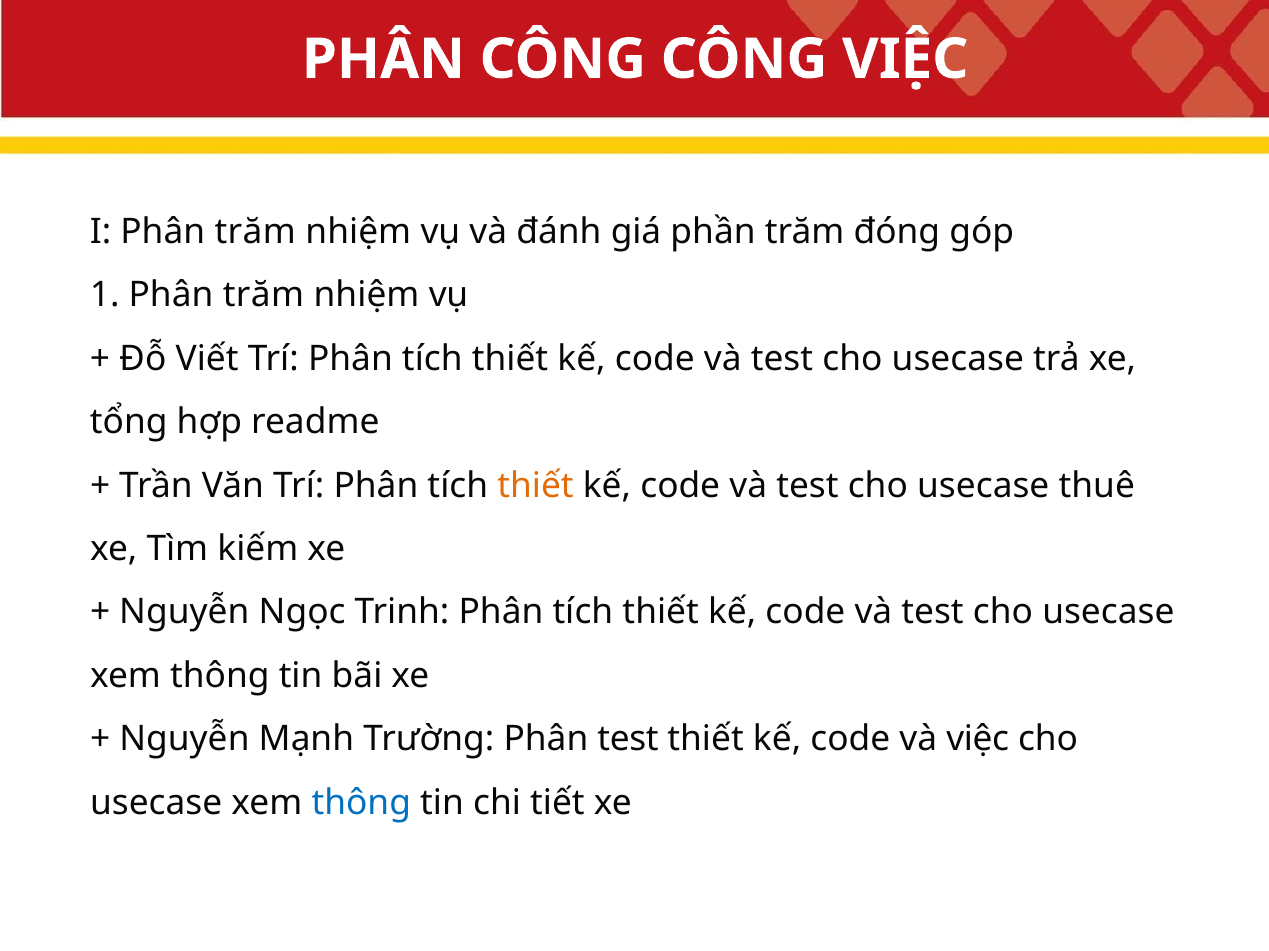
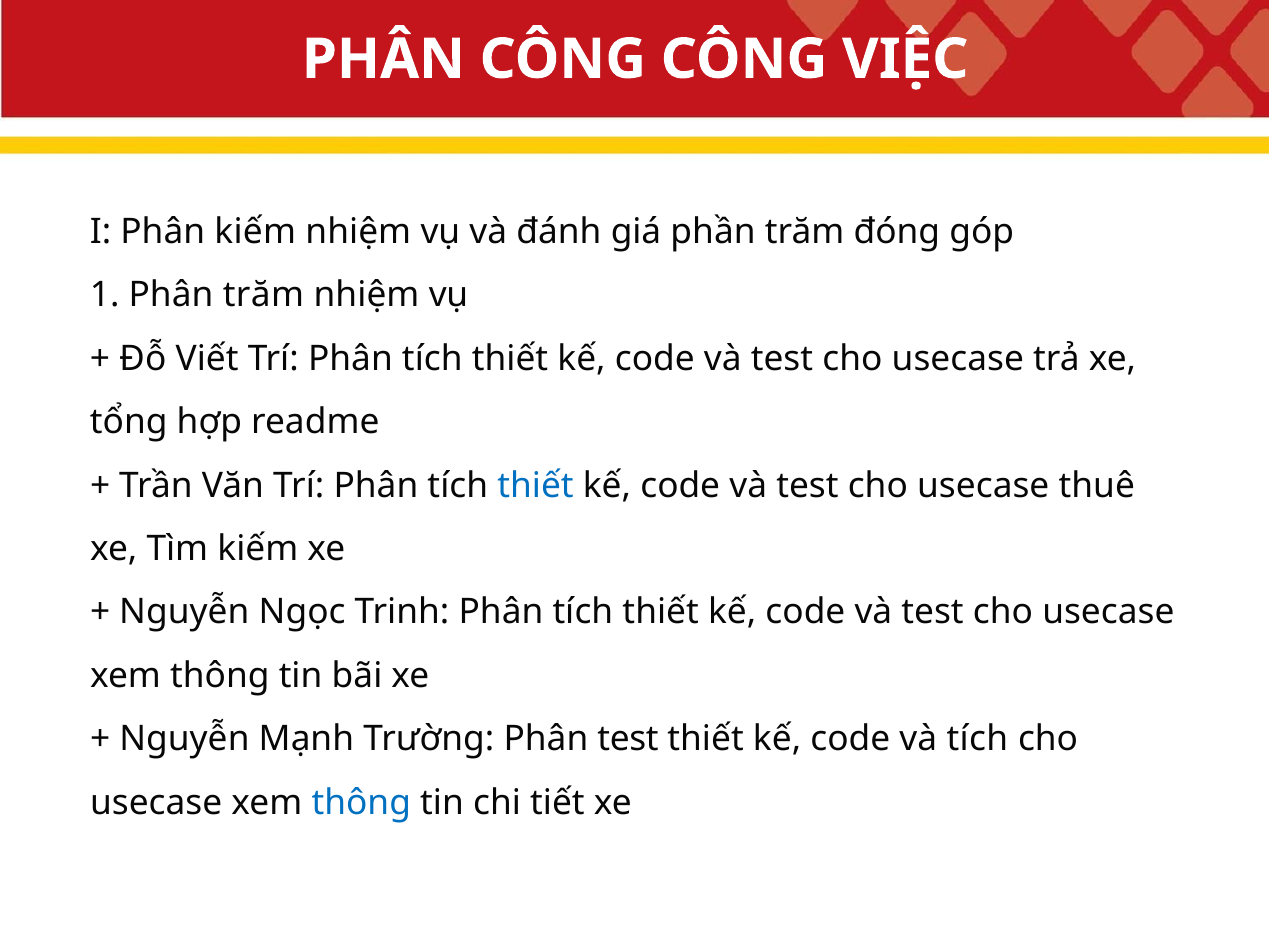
I Phân trăm: trăm -> kiếm
thiết at (536, 486) colour: orange -> blue
và việc: việc -> tích
